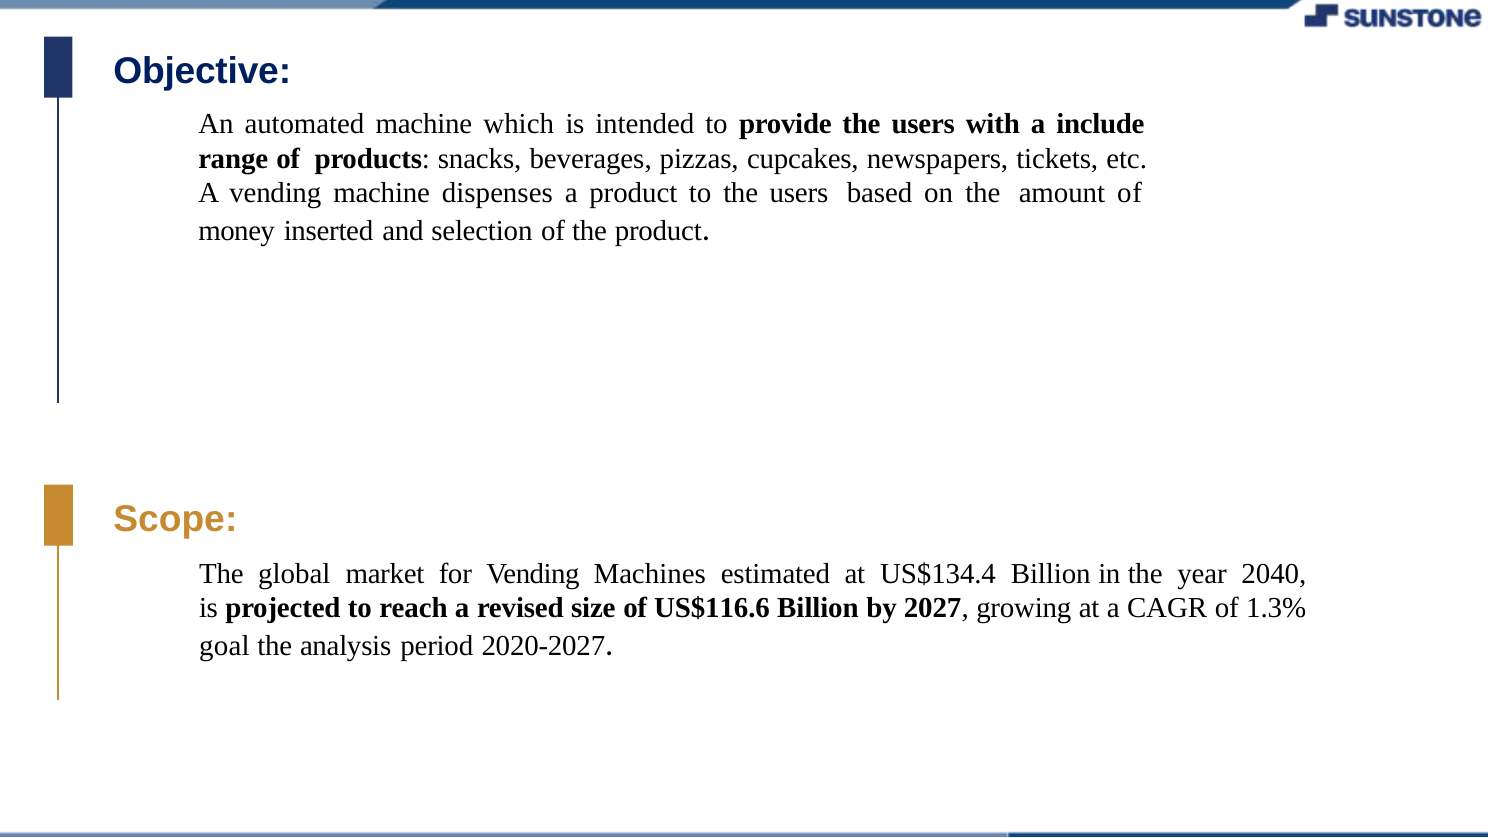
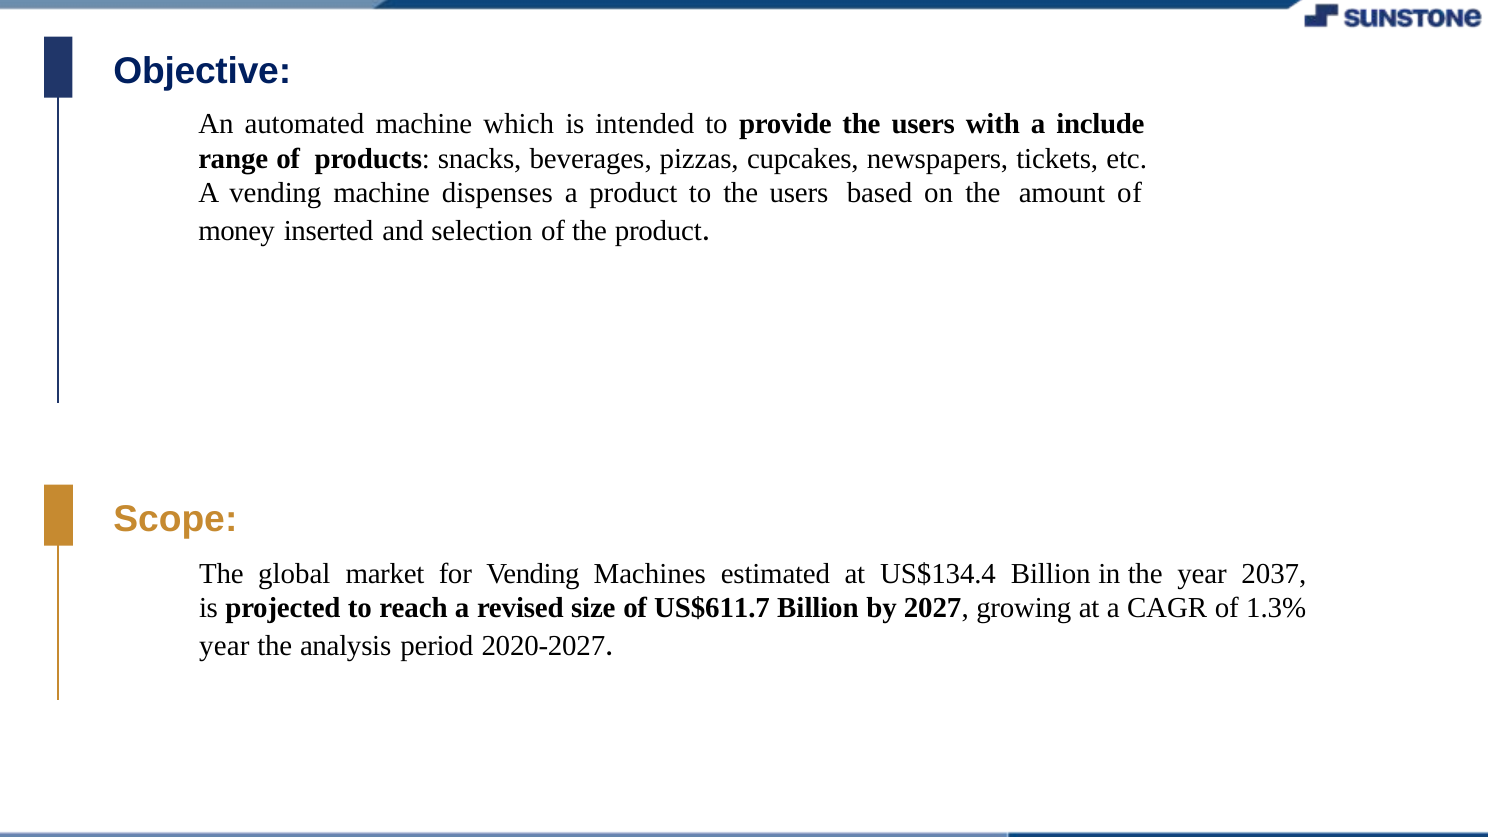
2040: 2040 -> 2037
US$116.6: US$116.6 -> US$611.7
goal at (224, 646): goal -> year
